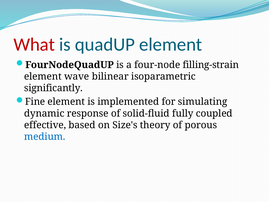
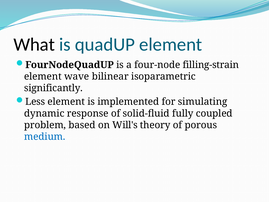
What colour: red -> black
Fine: Fine -> Less
effective: effective -> problem
Size's: Size's -> Will's
